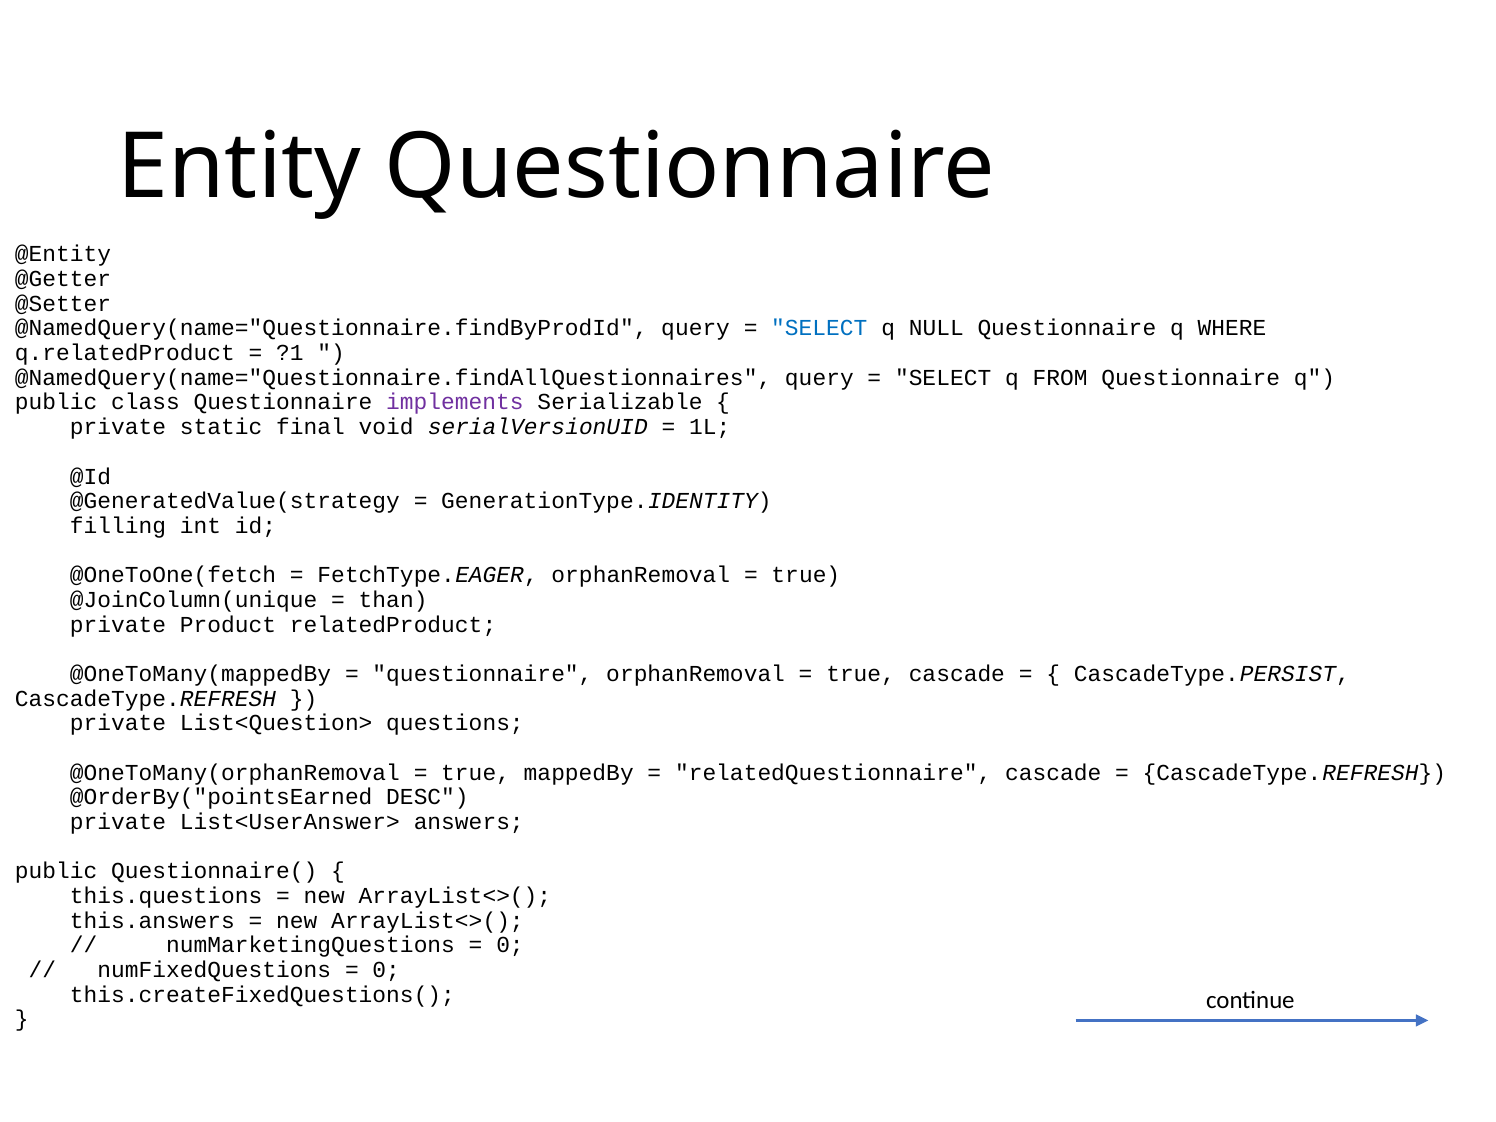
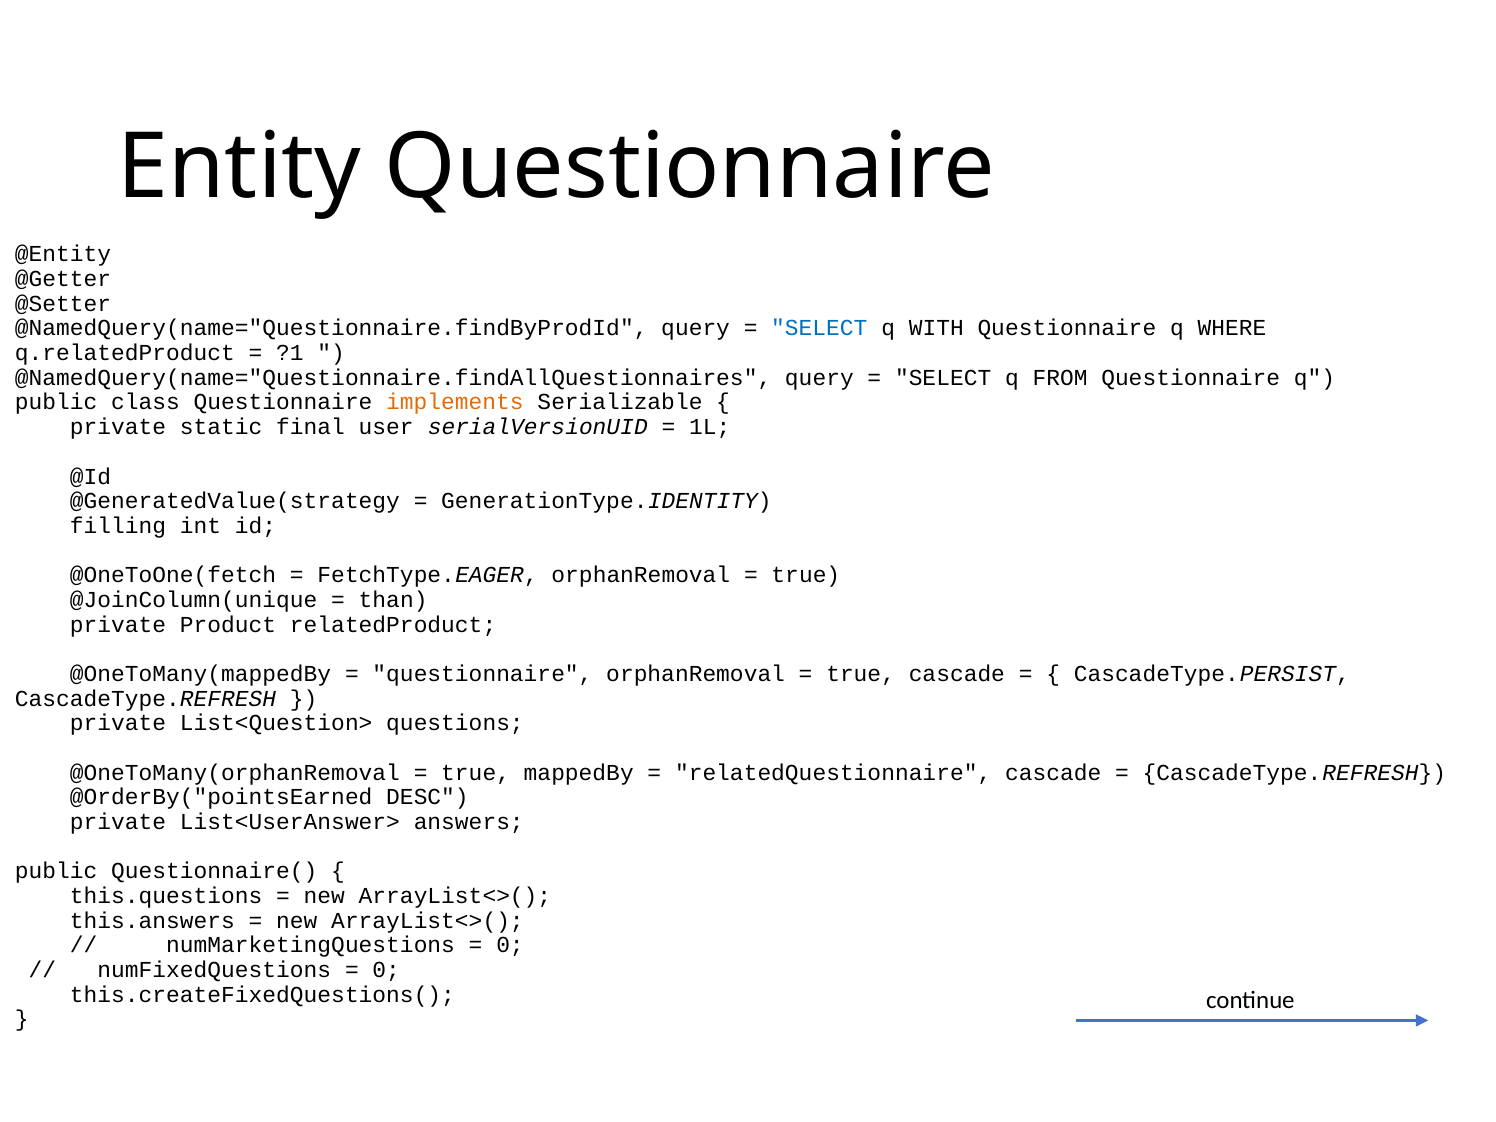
NULL: NULL -> WITH
implements colour: purple -> orange
void: void -> user
